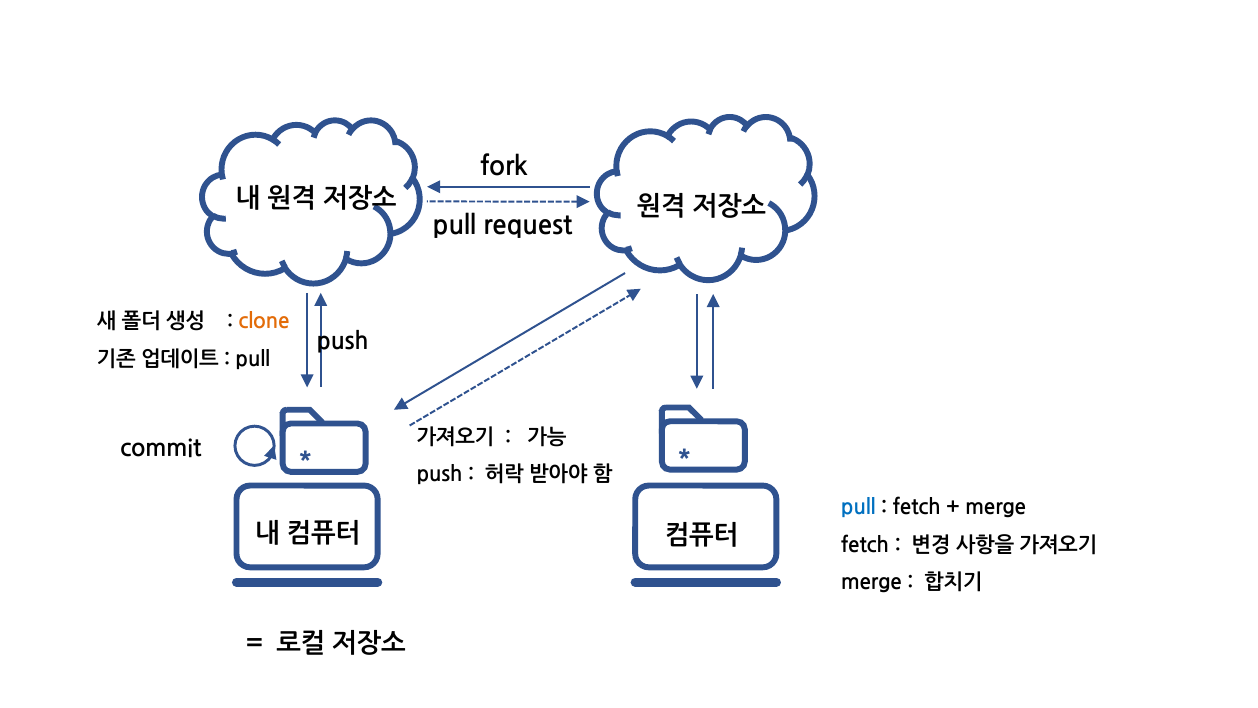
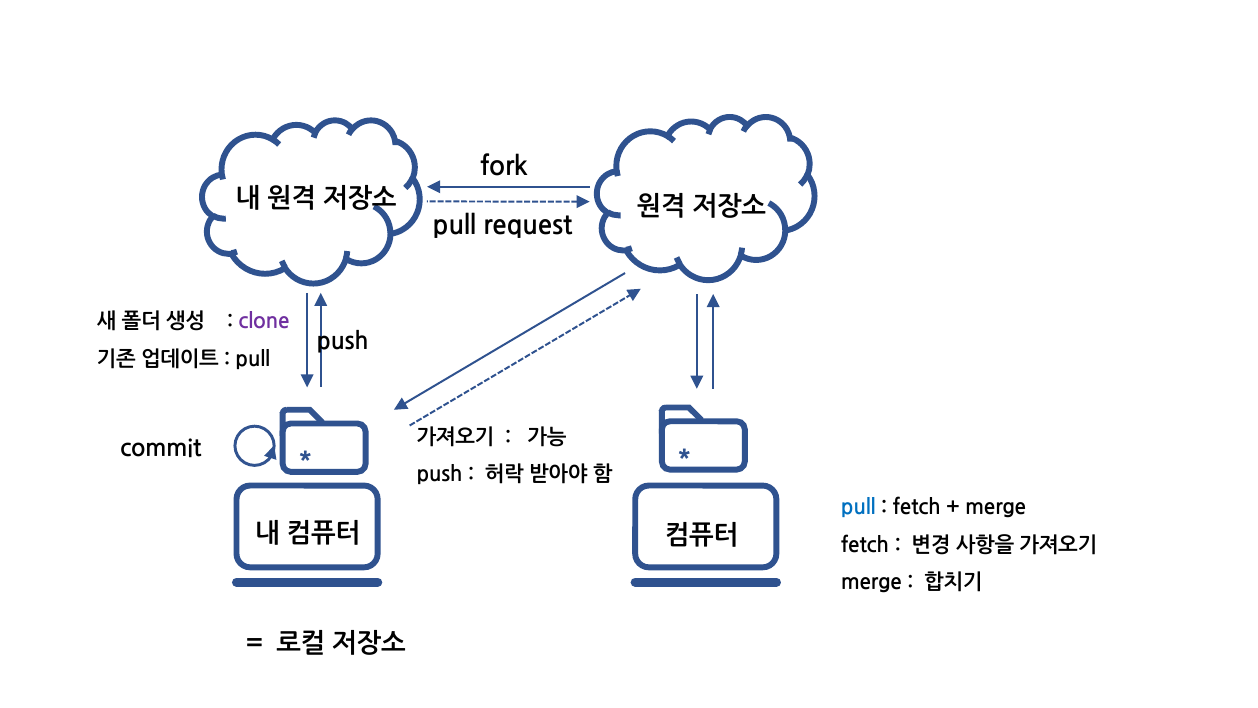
clone colour: orange -> purple
